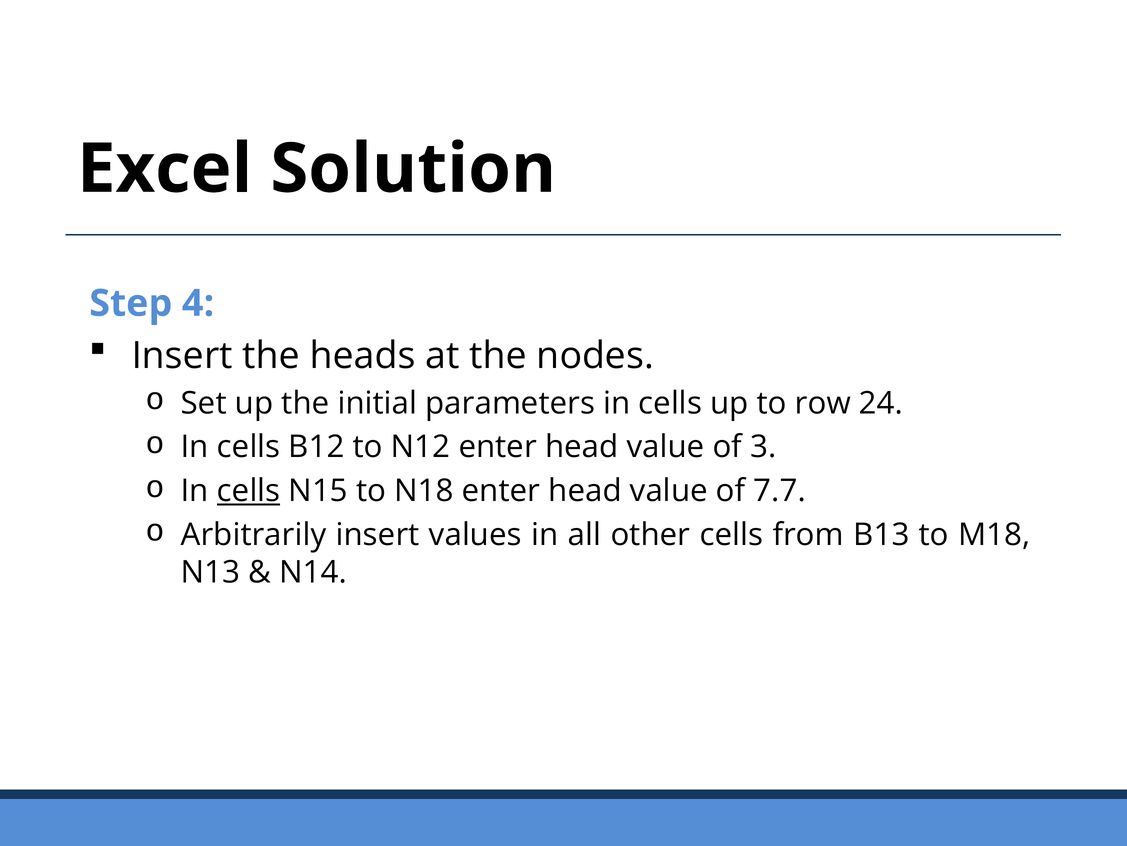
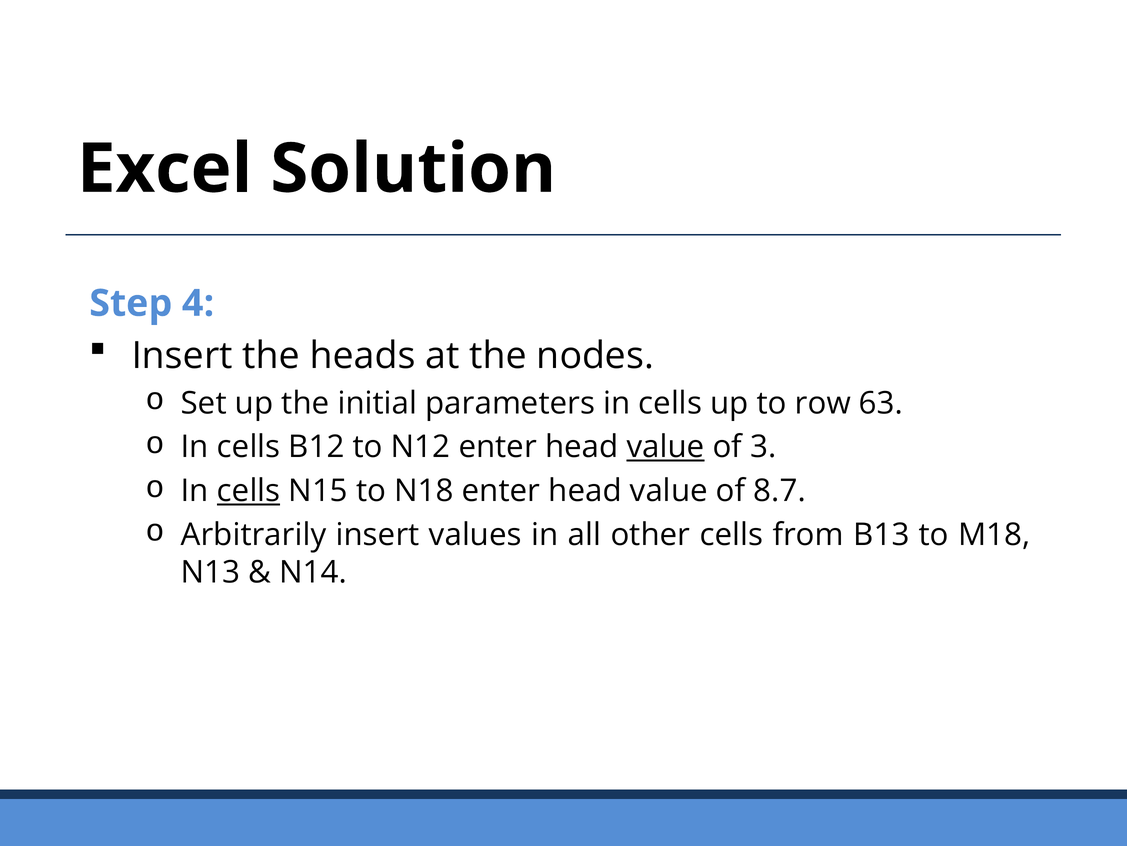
24: 24 -> 63
value at (665, 447) underline: none -> present
7.7: 7.7 -> 8.7
